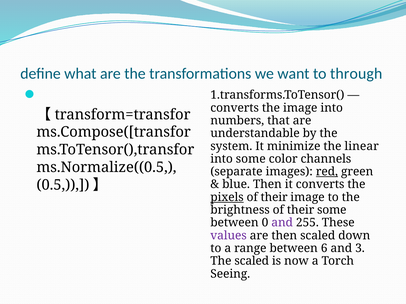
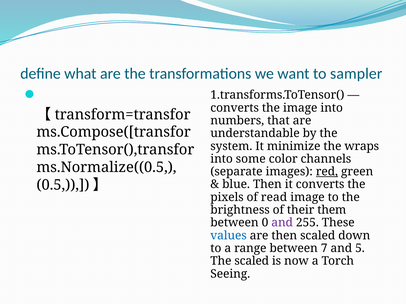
through: through -> sampler
linear: linear -> wraps
pixels underline: present -> none
their at (274, 197): their -> read
their some: some -> them
values colour: purple -> blue
6: 6 -> 7
3: 3 -> 5
